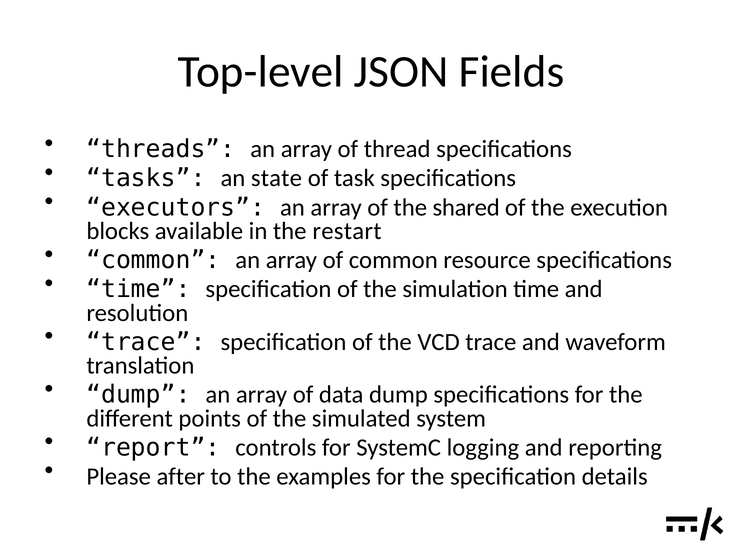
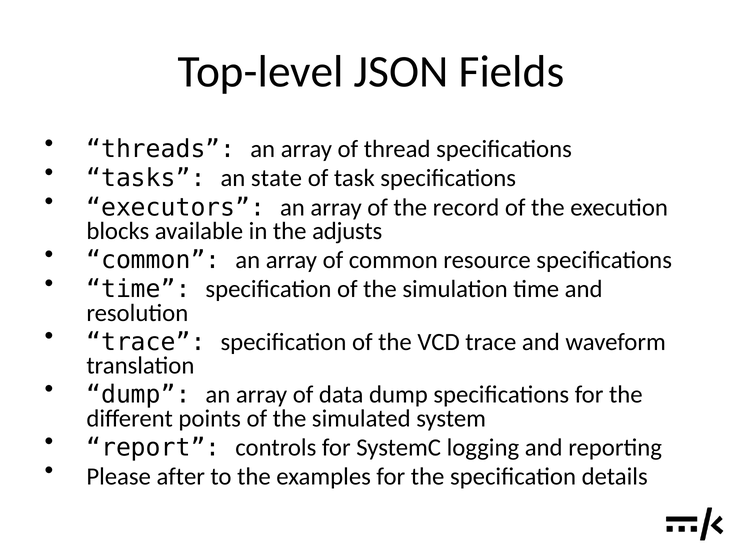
shared: shared -> record
restart: restart -> adjusts
